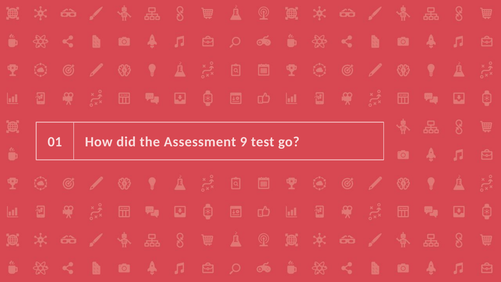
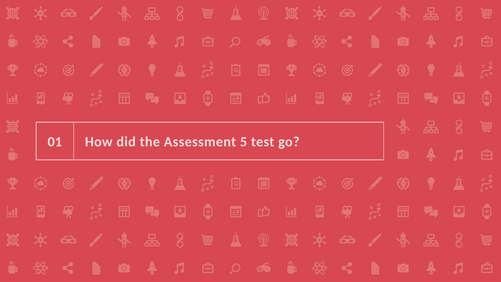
9: 9 -> 5
